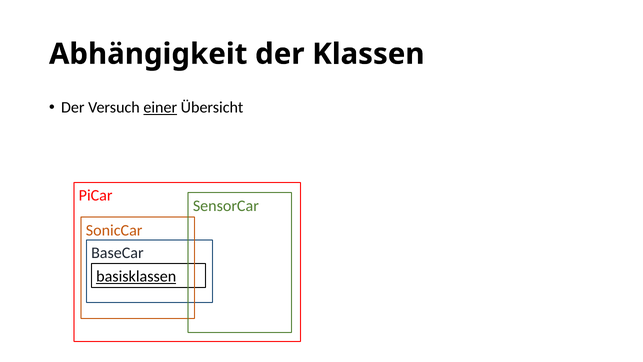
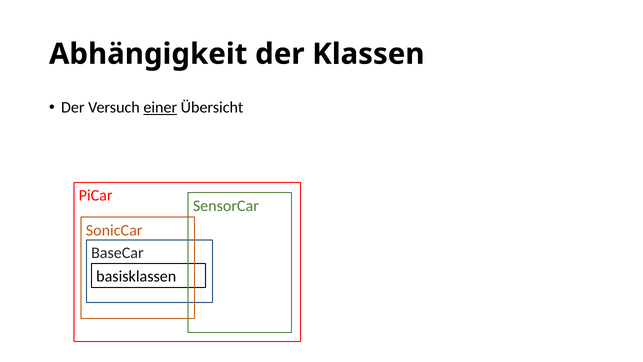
basisklassen underline: present -> none
